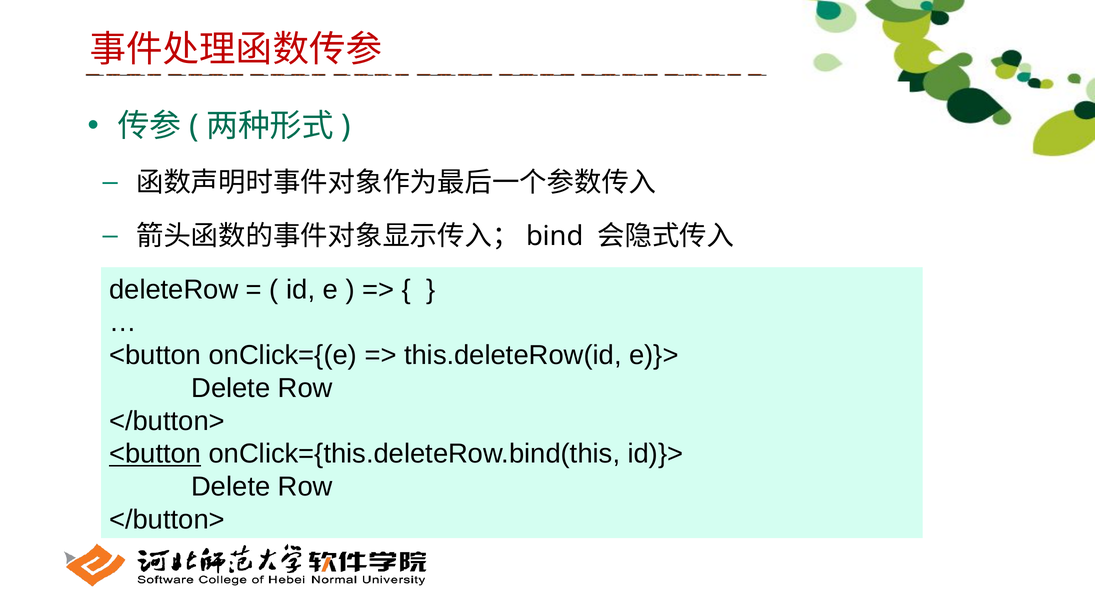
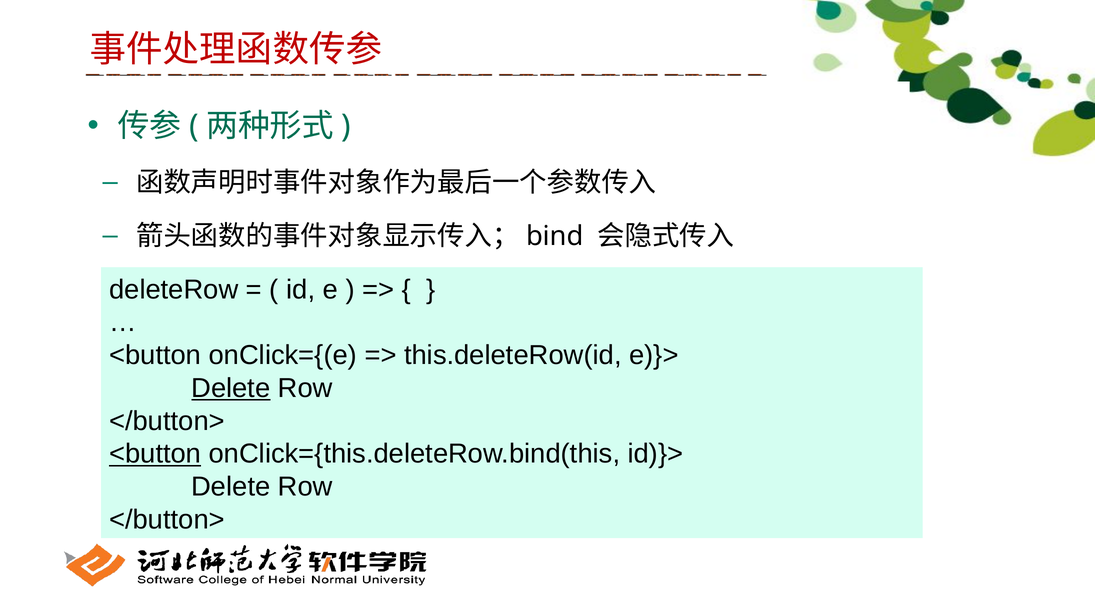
Delete at (231, 388) underline: none -> present
